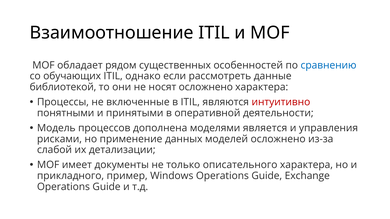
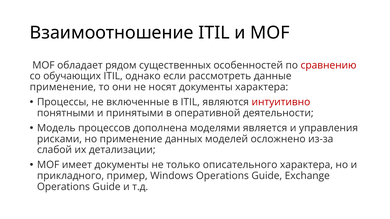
сравнению colour: blue -> red
библиотекой at (63, 87): библиотекой -> применение
носят осложнено: осложнено -> документы
